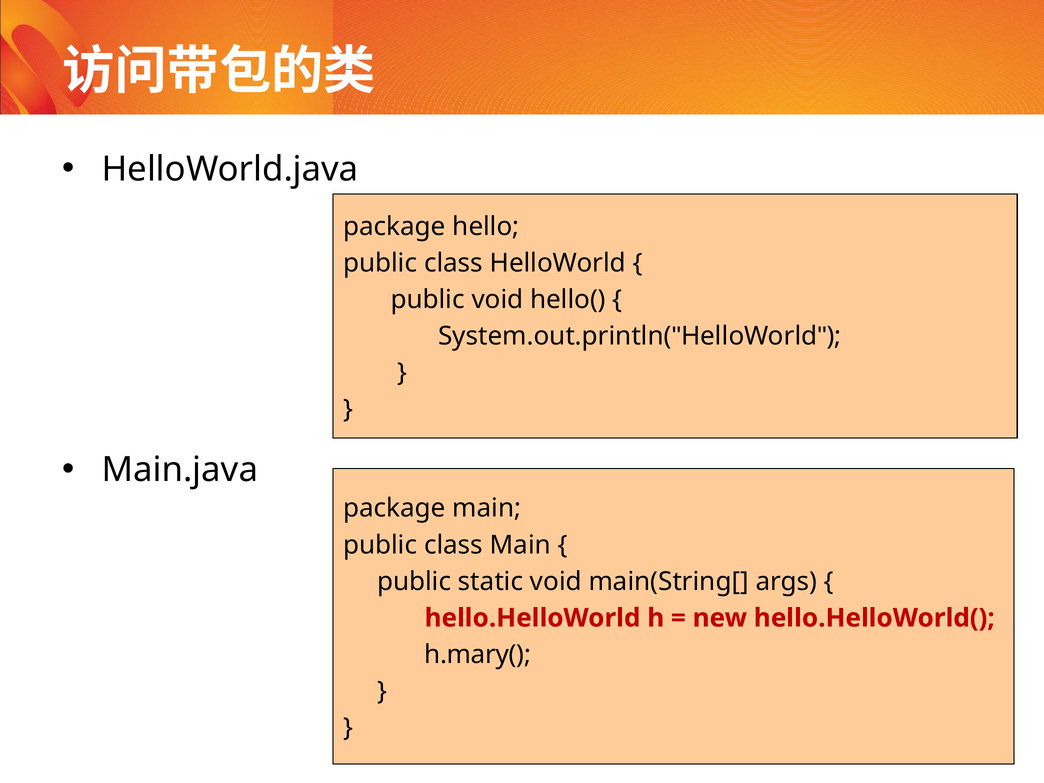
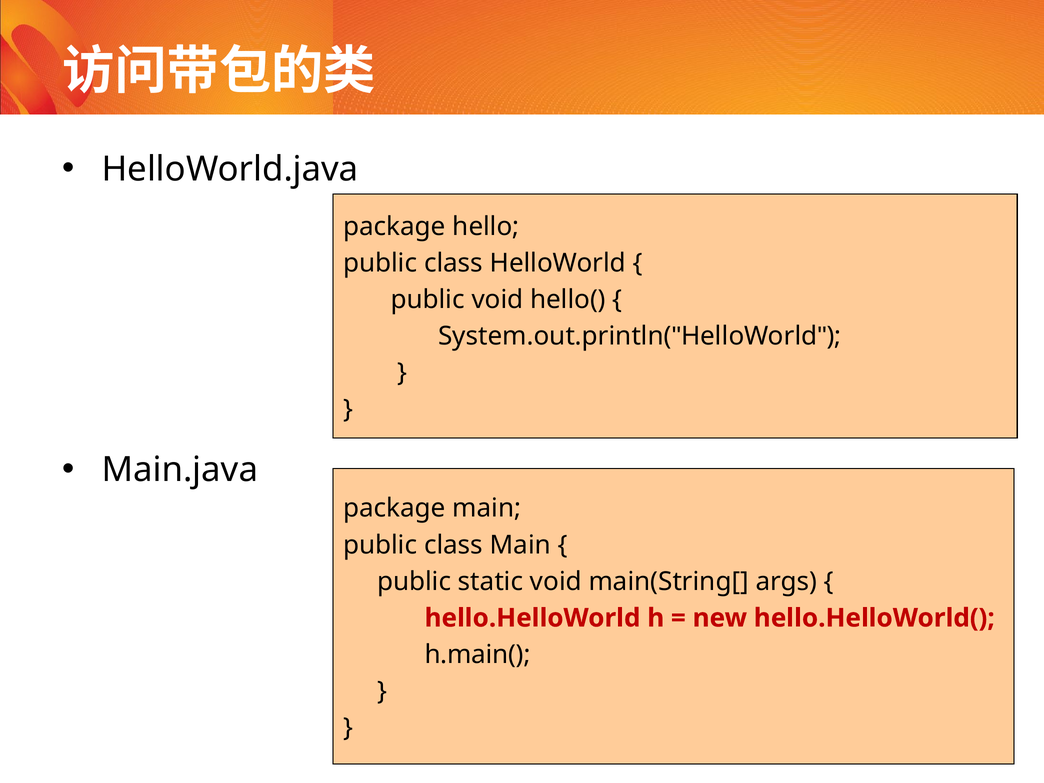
h.mary(: h.mary( -> h.main(
